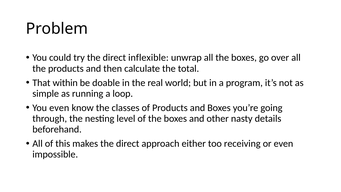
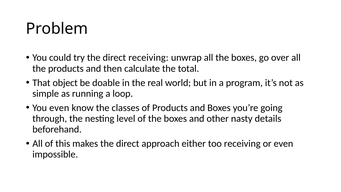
direct inflexible: inflexible -> receiving
within: within -> object
